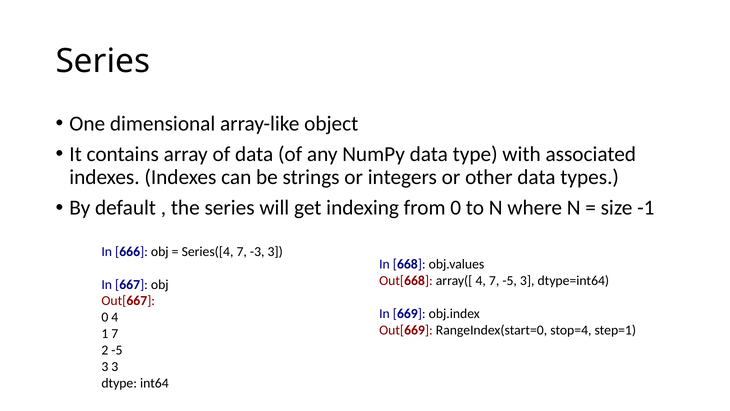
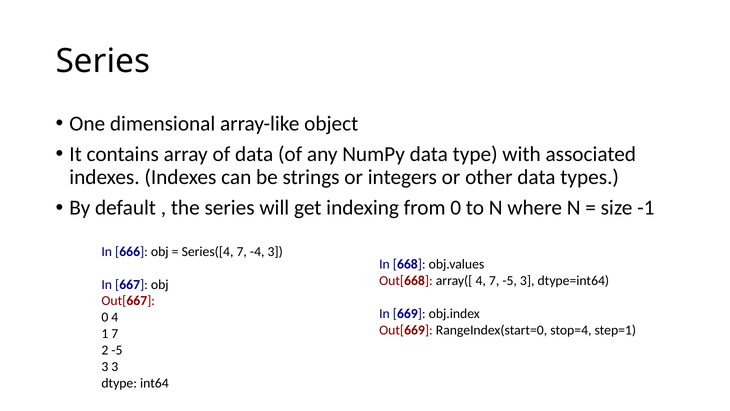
-3: -3 -> -4
